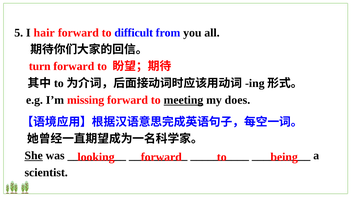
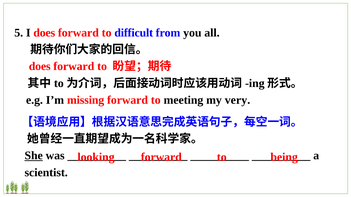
I hair: hair -> does
turn at (40, 67): turn -> does
meeting underline: present -> none
does: does -> very
